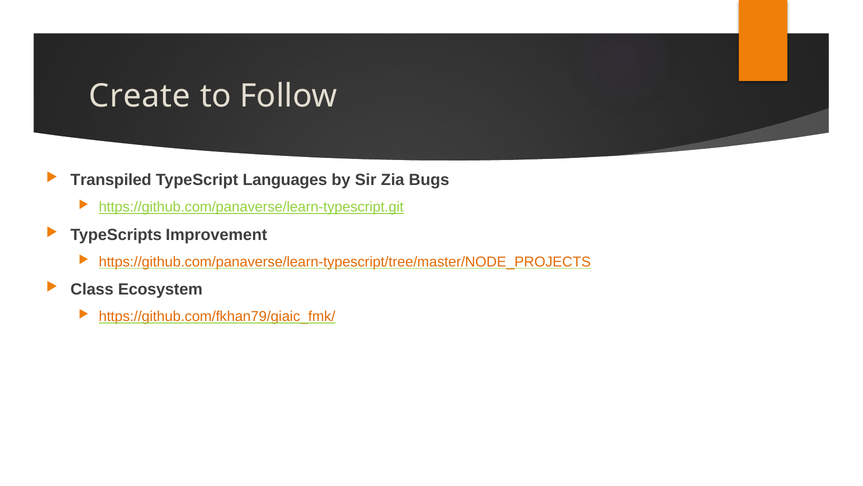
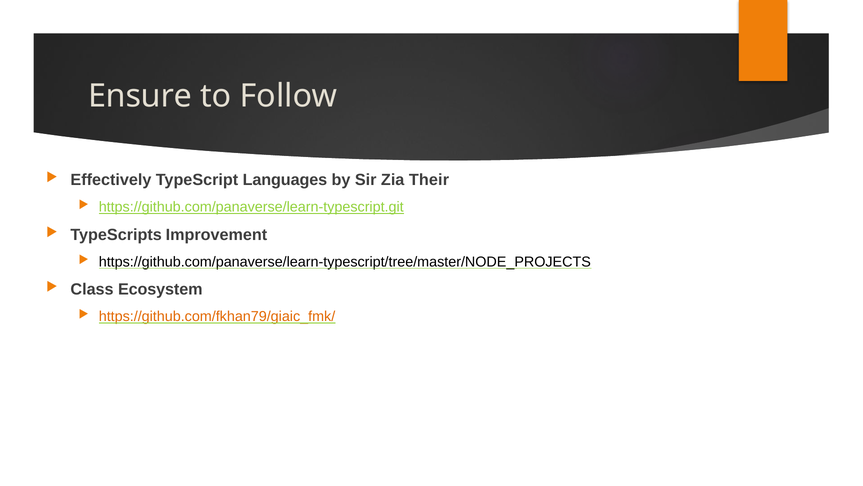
Create: Create -> Ensure
Transpiled: Transpiled -> Effectively
Bugs: Bugs -> Their
https://github.com/panaverse/learn-typescript/tree/master/NODE_PROJECTS colour: orange -> black
